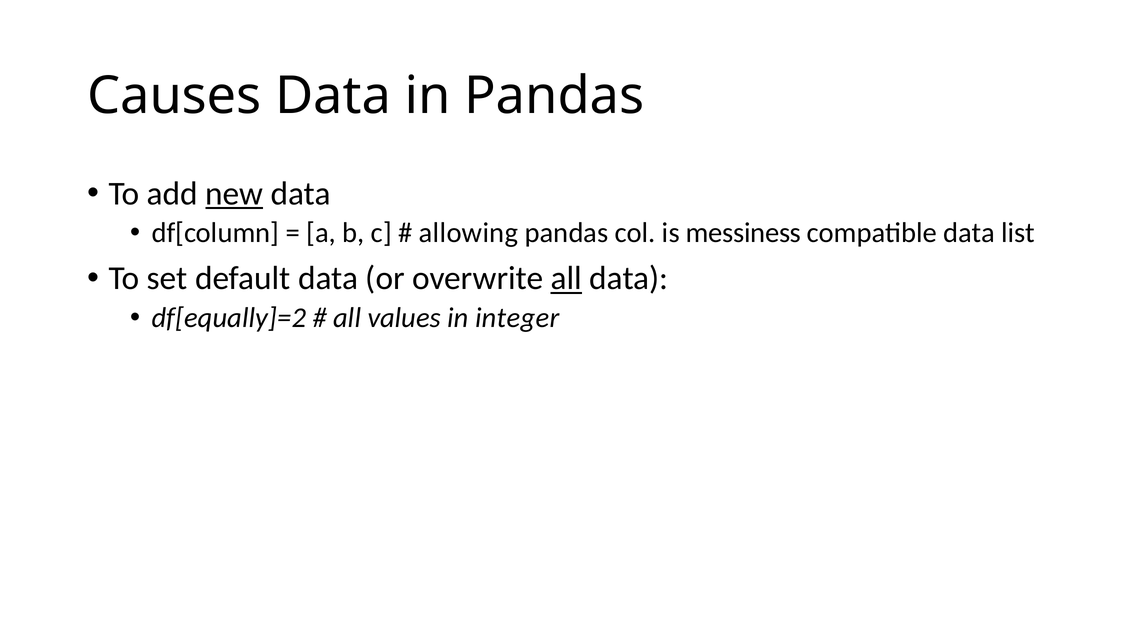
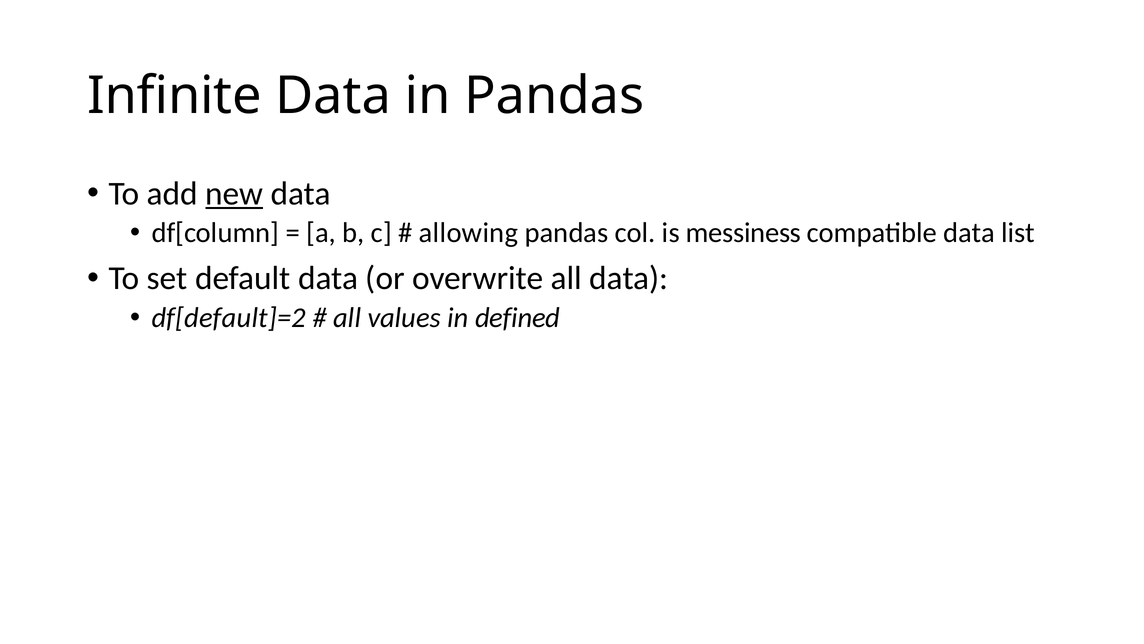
Causes: Causes -> Infinite
all at (566, 278) underline: present -> none
df[equally]=2: df[equally]=2 -> df[default]=2
integer: integer -> defined
